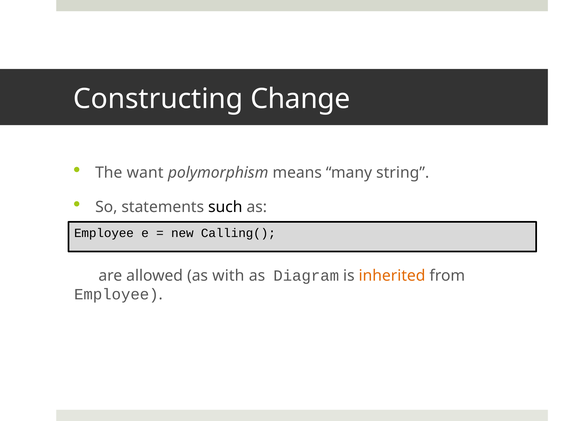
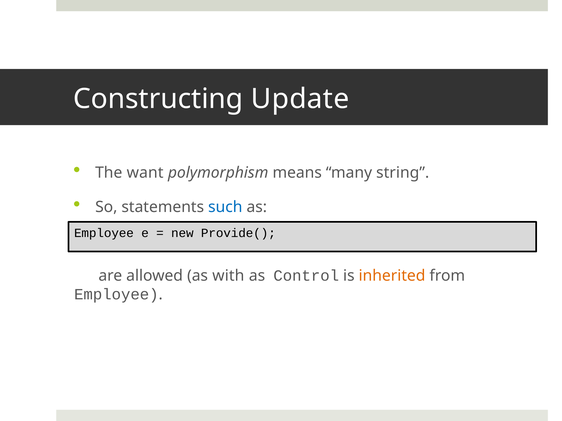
Change: Change -> Update
such colour: black -> blue
Calling(: Calling( -> Provide(
Diagram: Diagram -> Control
